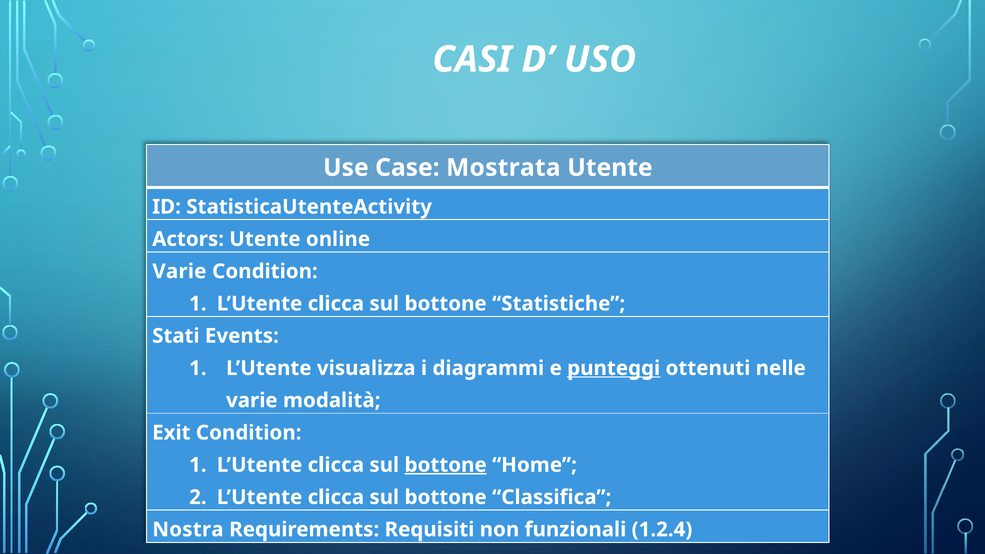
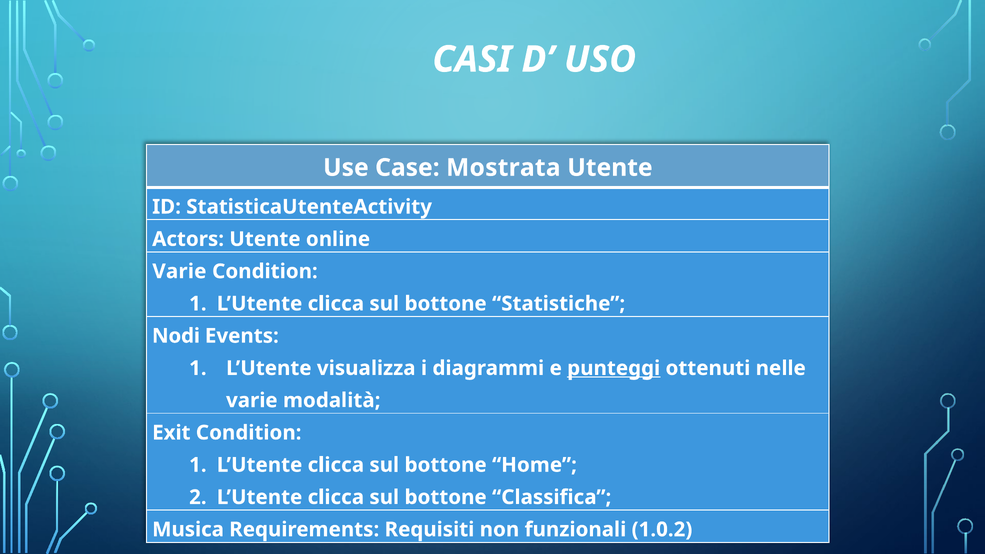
Stati: Stati -> Nodi
bottone at (446, 465) underline: present -> none
Nostra: Nostra -> Musica
1.2.4: 1.2.4 -> 1.0.2
